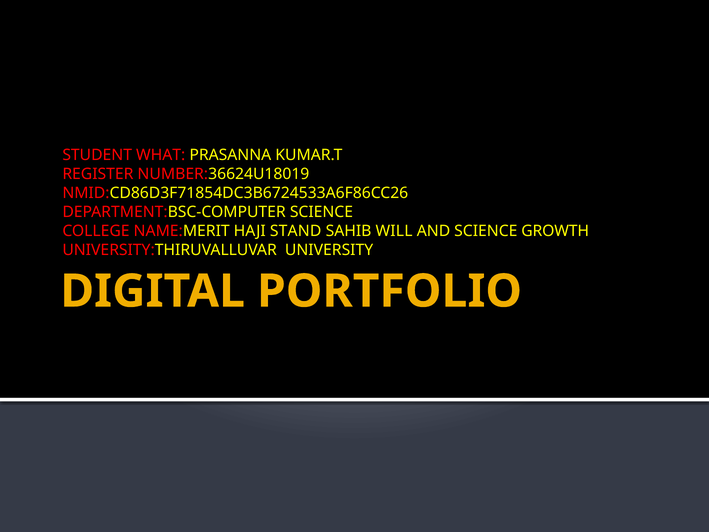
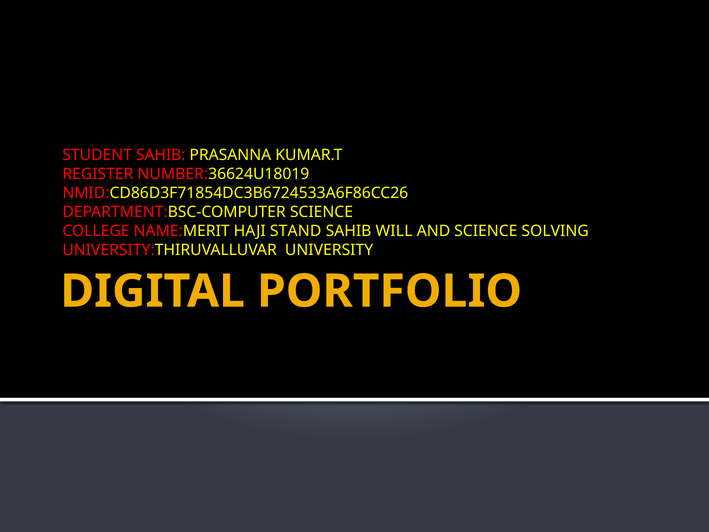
STUDENT WHAT: WHAT -> SAHIB
GROWTH: GROWTH -> SOLVING
